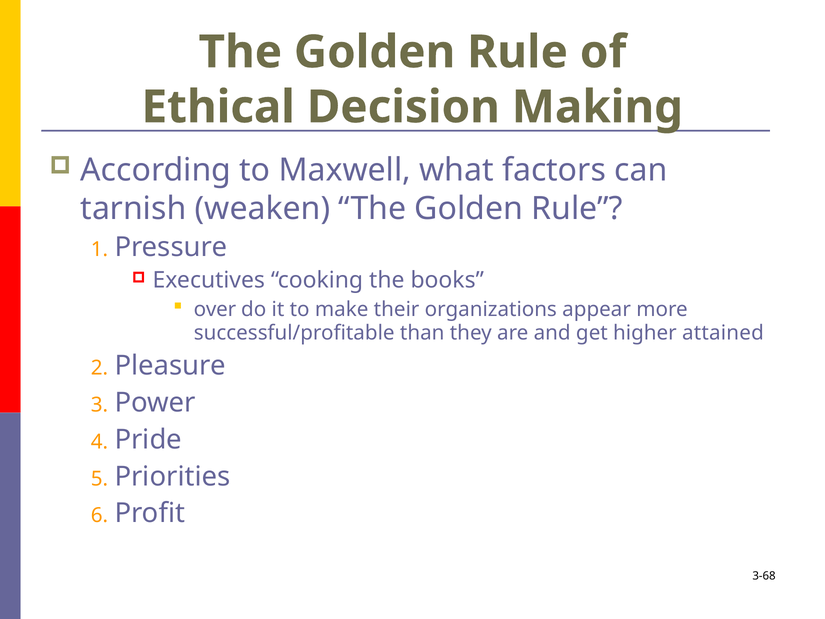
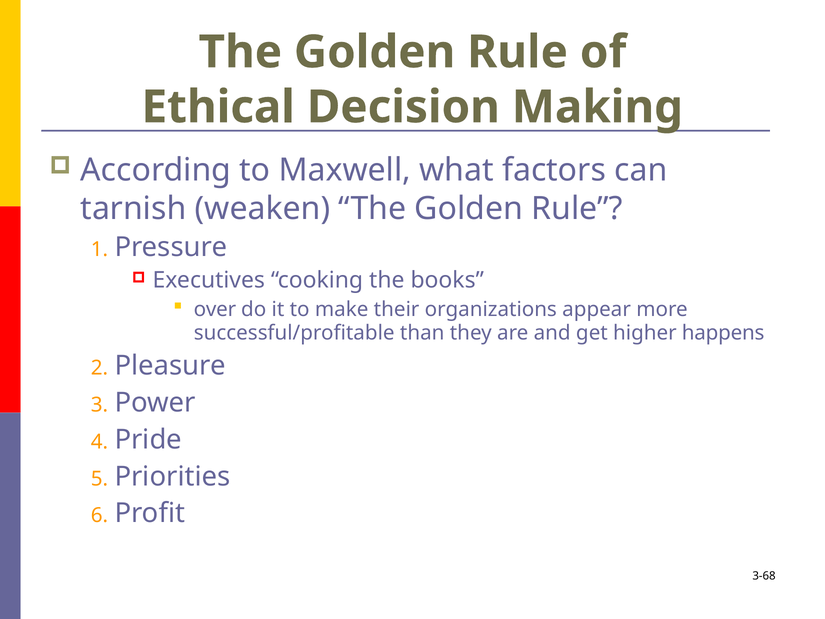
attained: attained -> happens
